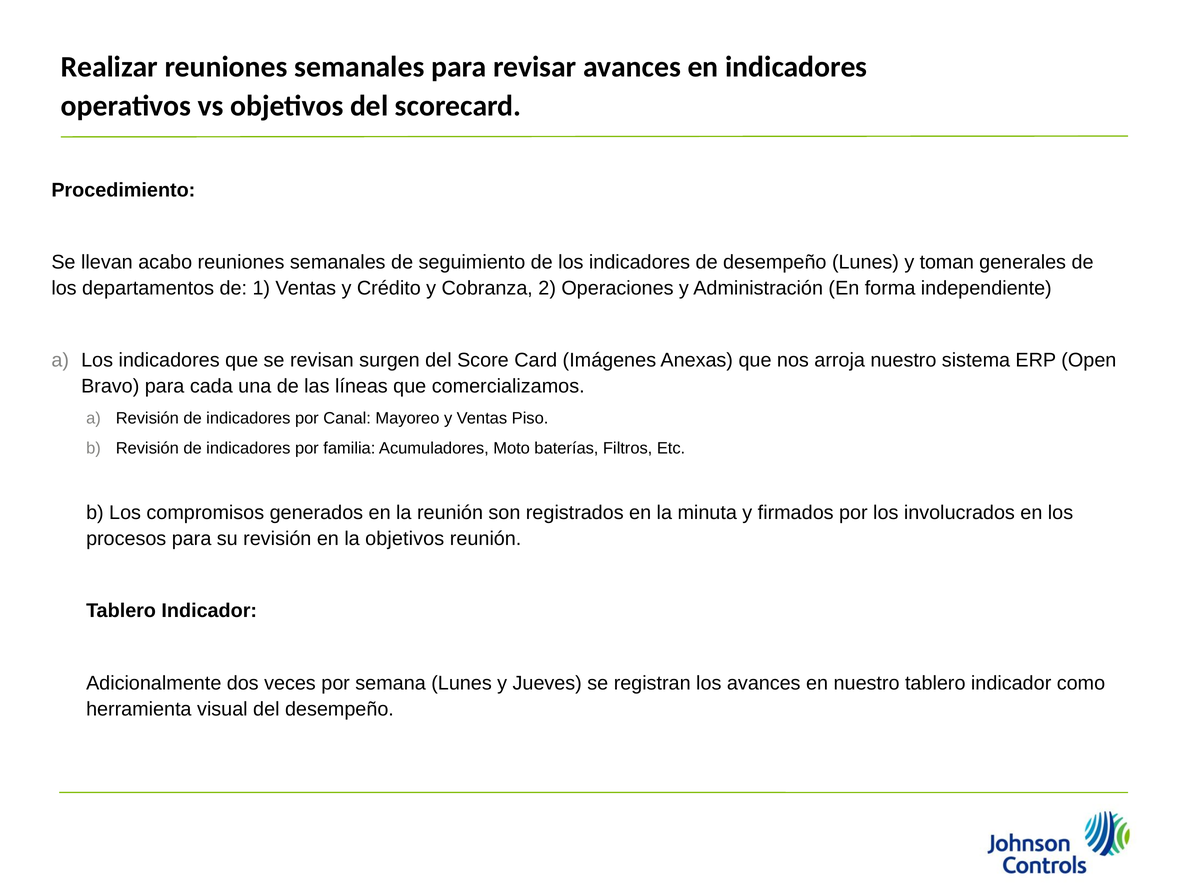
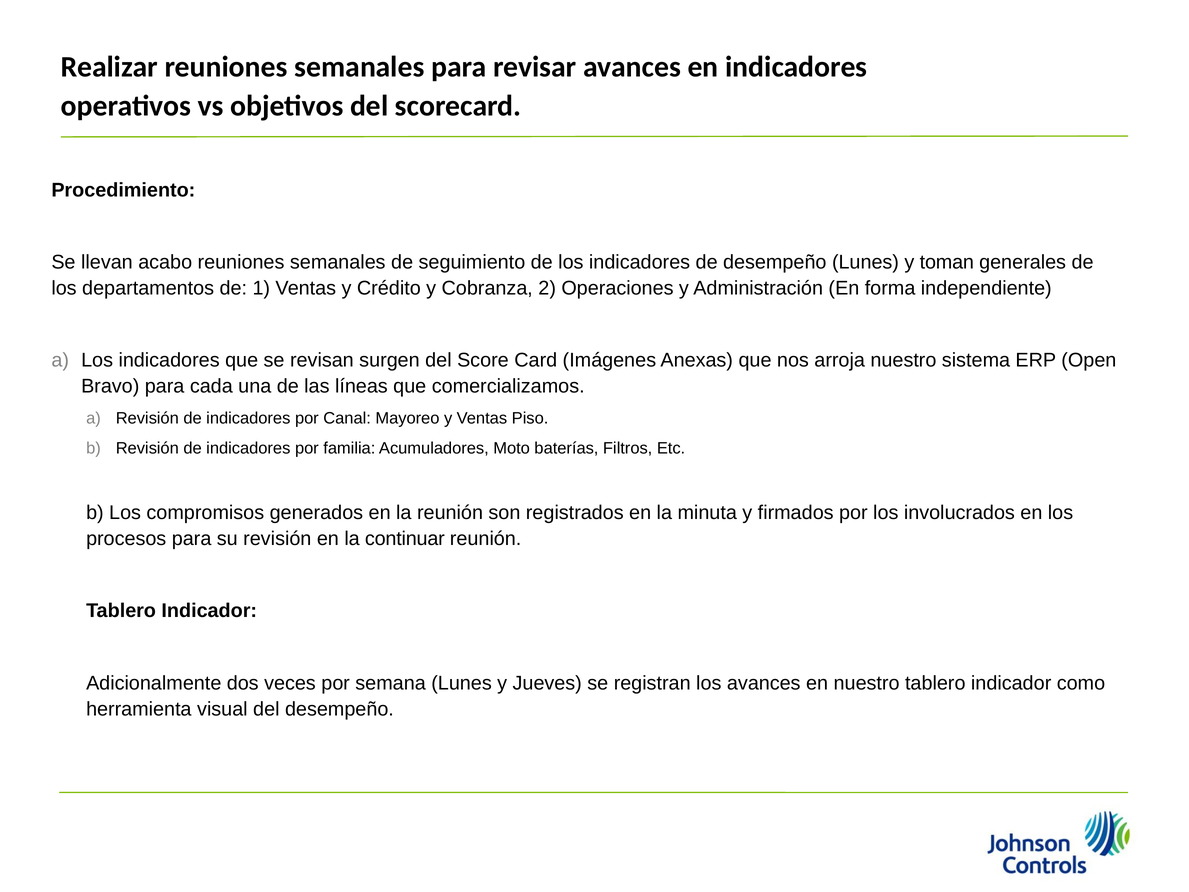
la objetivos: objetivos -> continuar
